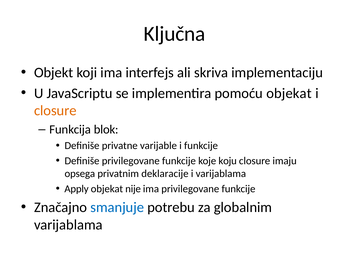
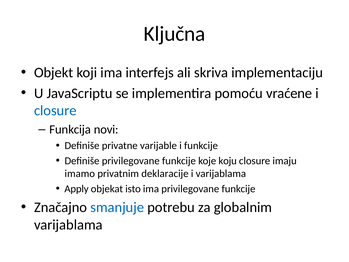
pomoću objekat: objekat -> vraćene
closure at (55, 111) colour: orange -> blue
blok: blok -> novi
opsega: opsega -> imamo
nije: nije -> isto
